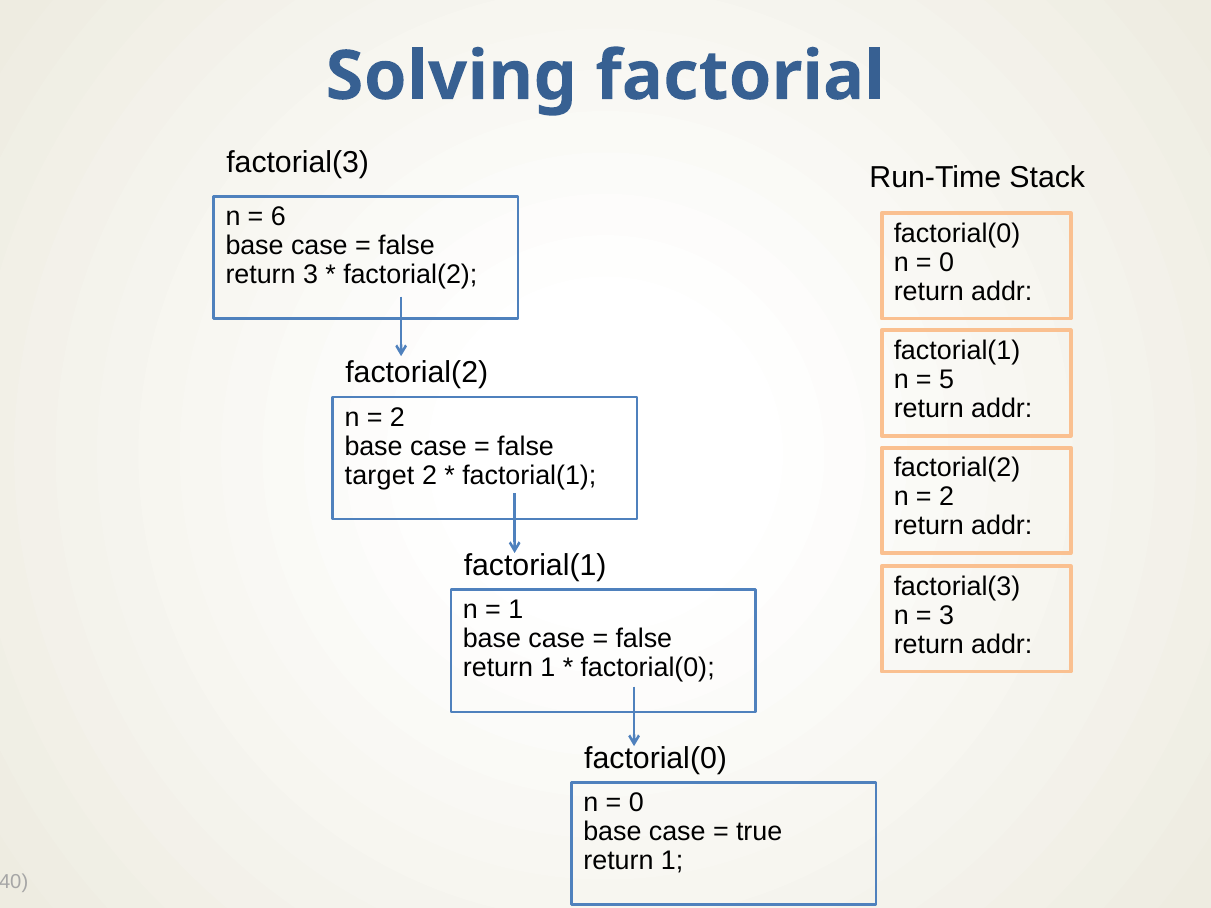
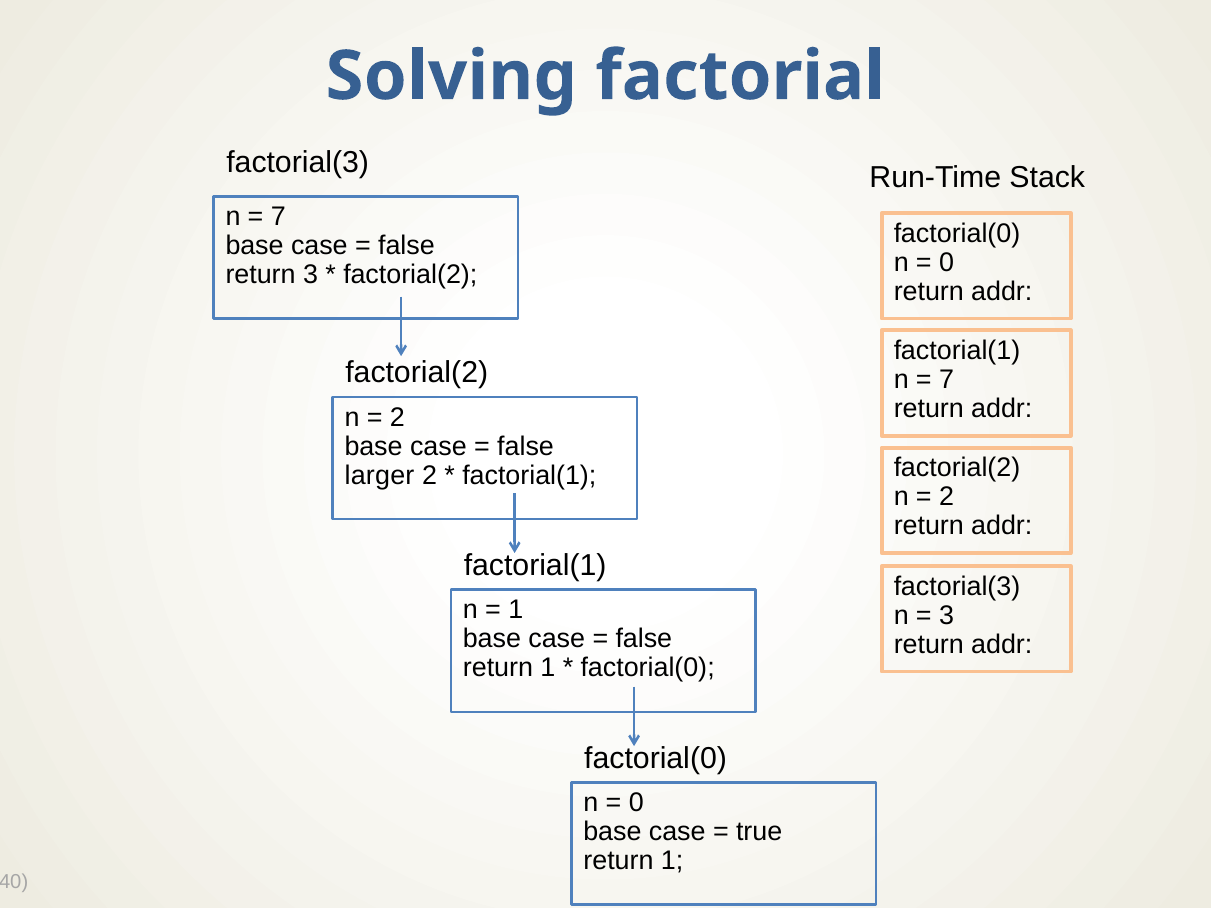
6 at (278, 217): 6 -> 7
5 at (947, 380): 5 -> 7
target: target -> larger
